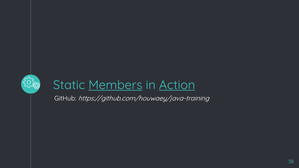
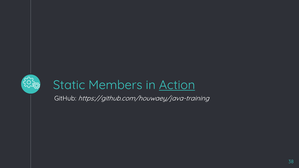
Members underline: present -> none
